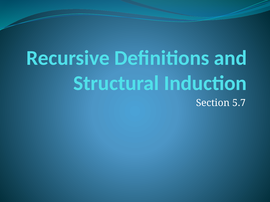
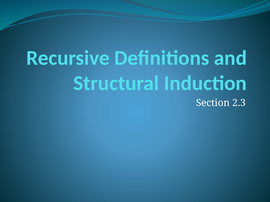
5.7: 5.7 -> 2.3
